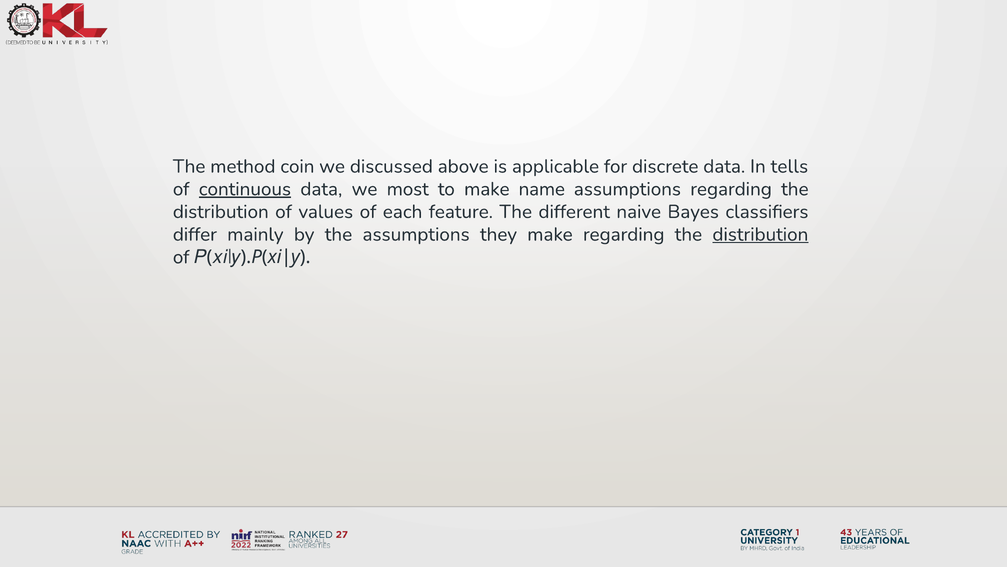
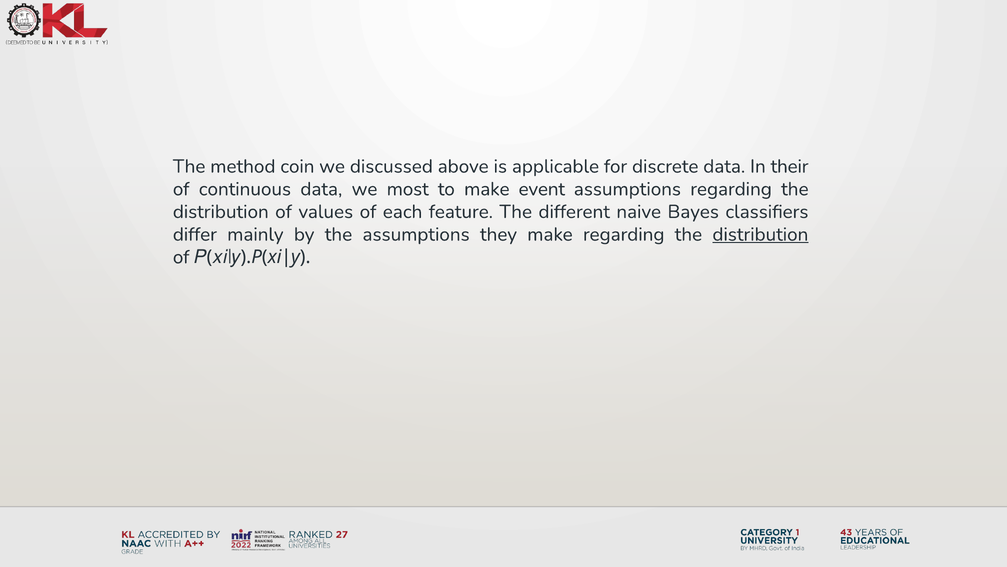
tells: tells -> their
continuous underline: present -> none
name: name -> event
